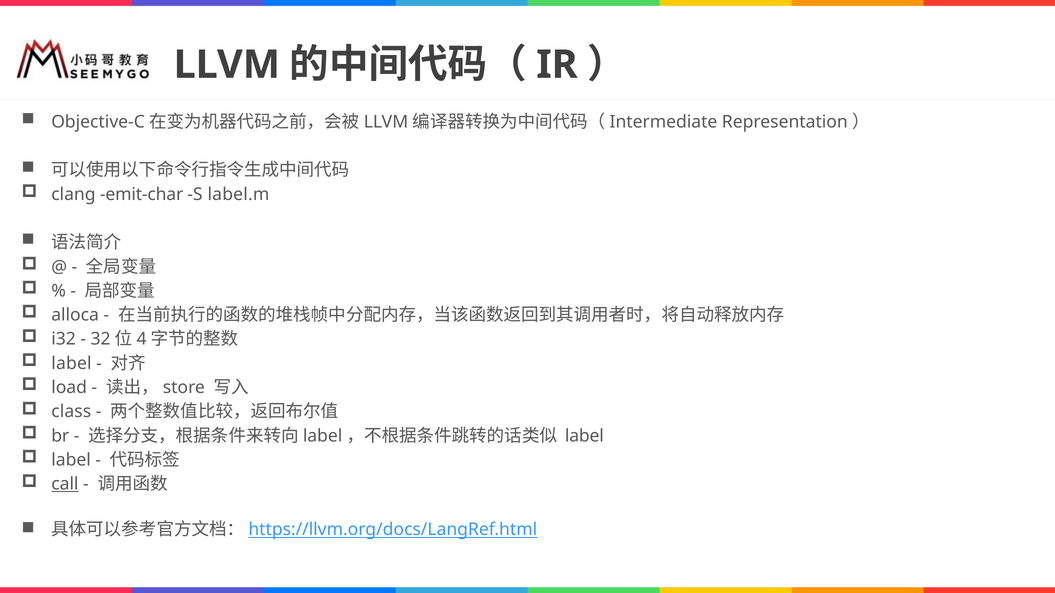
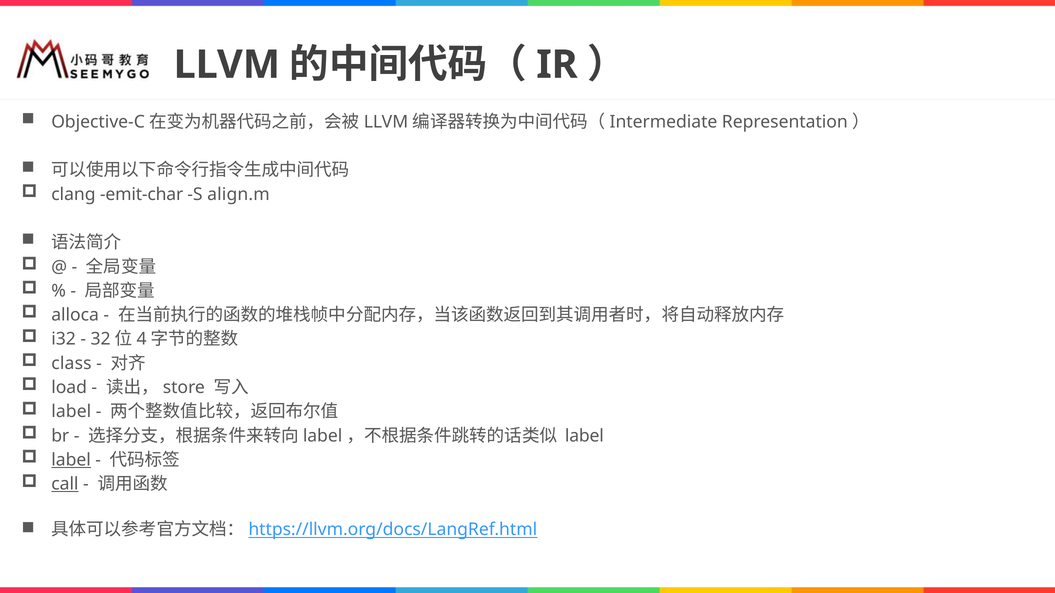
label.m: label.m -> align.m
label at (71, 364): label -> class
class at (71, 412): class -> label
label at (71, 460) underline: none -> present
